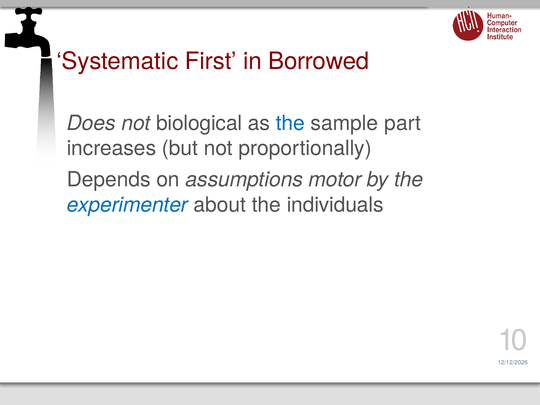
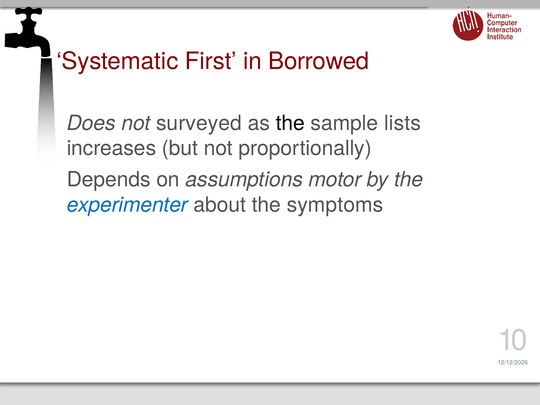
biological: biological -> surveyed
the at (290, 123) colour: blue -> black
part: part -> lists
individuals: individuals -> symptoms
